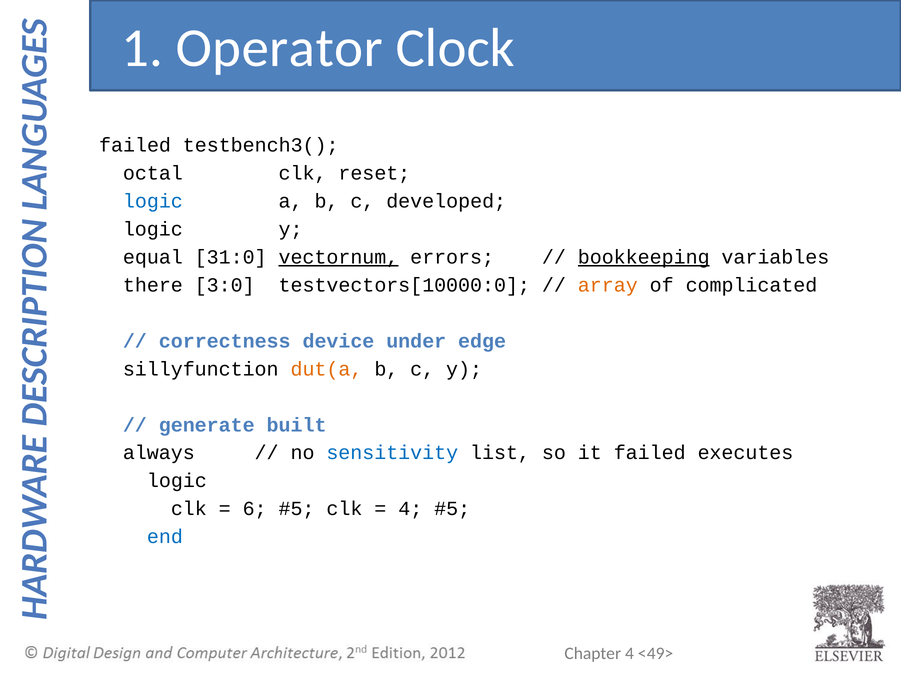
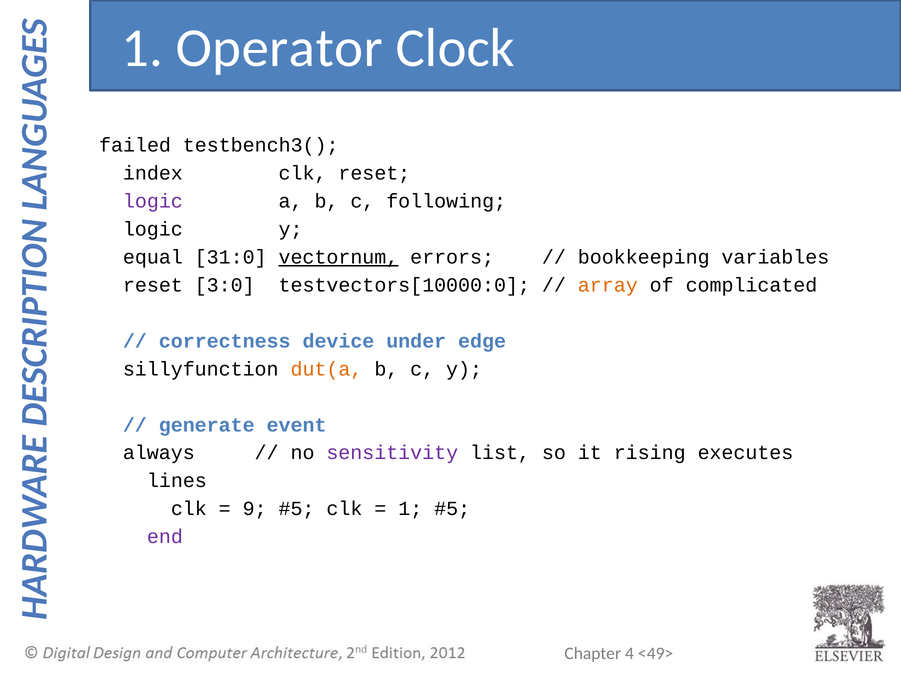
octal: octal -> index
logic at (153, 201) colour: blue -> purple
developed: developed -> following
bookkeeping underline: present -> none
there at (153, 285): there -> reset
built: built -> event
sensitivity colour: blue -> purple
it failed: failed -> rising
logic at (177, 481): logic -> lines
6: 6 -> 9
4 at (410, 509): 4 -> 1
end colour: blue -> purple
